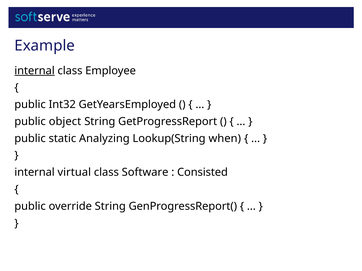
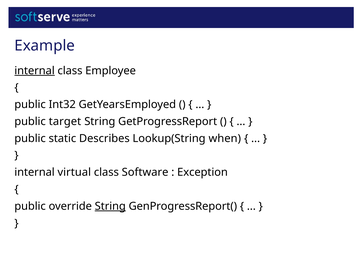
object: object -> target
Analyzing: Analyzing -> Describes
Consisted: Consisted -> Exception
String at (110, 207) underline: none -> present
